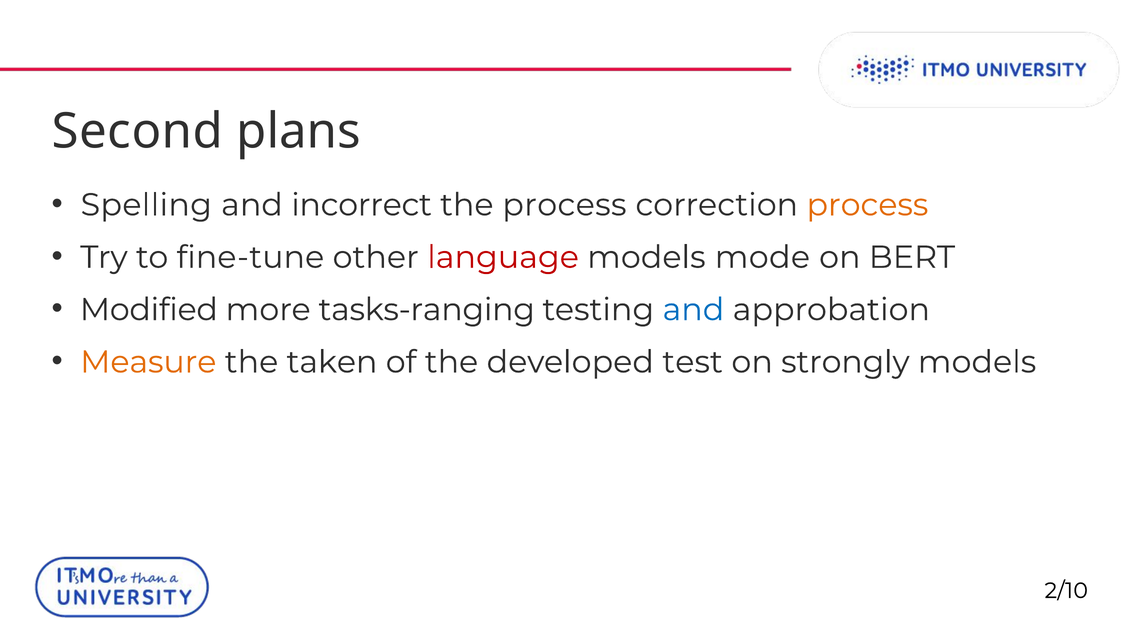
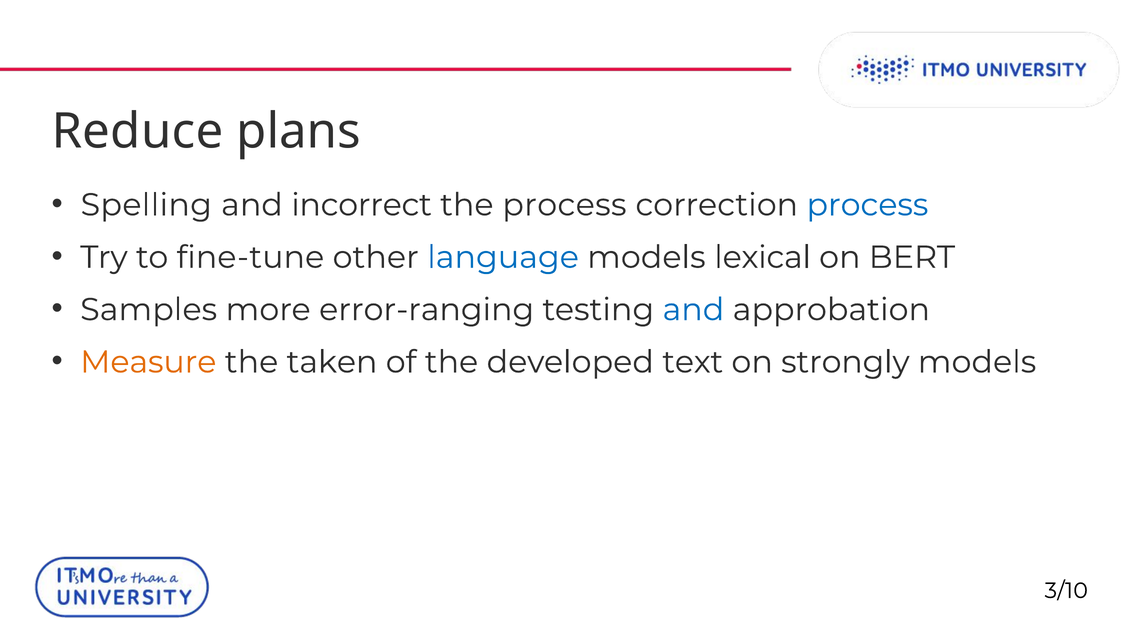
Second: Second -> Reduce
process at (867, 205) colour: orange -> blue
language colour: red -> blue
mode: mode -> lexical
Modified: Modified -> Samples
tasks-ranging: tasks-ranging -> error-ranging
test: test -> text
2/10: 2/10 -> 3/10
